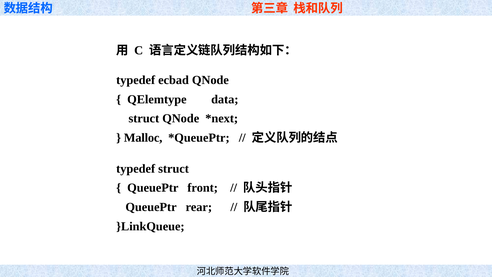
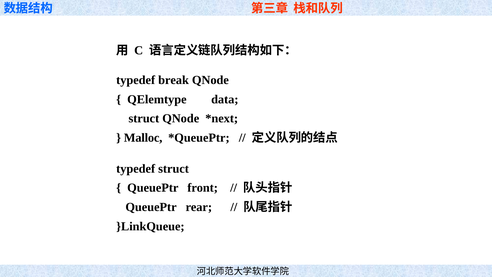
ecbad: ecbad -> break
